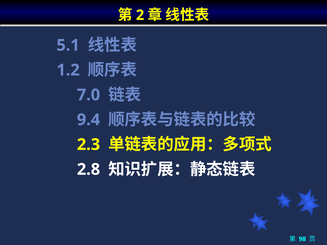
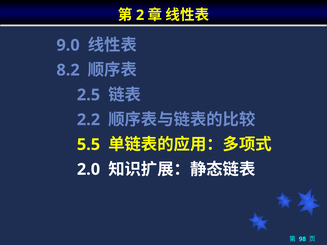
5.1: 5.1 -> 9.0
1.2: 1.2 -> 8.2
7.0: 7.0 -> 2.5
9.4: 9.4 -> 2.2
2.3: 2.3 -> 5.5
2.8: 2.8 -> 2.0
